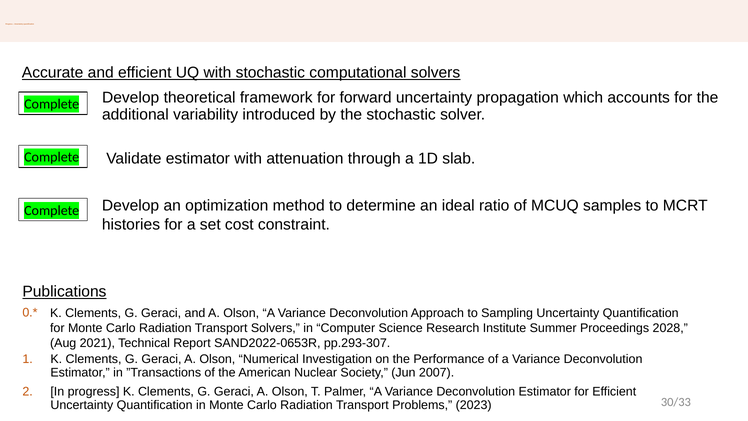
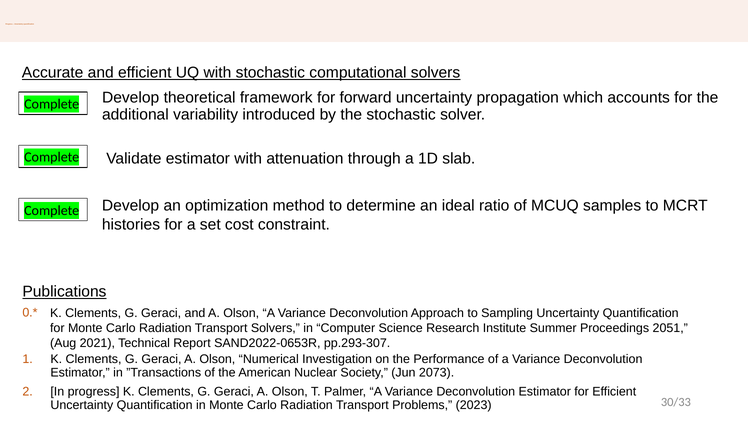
2028: 2028 -> 2051
2007: 2007 -> 2073
